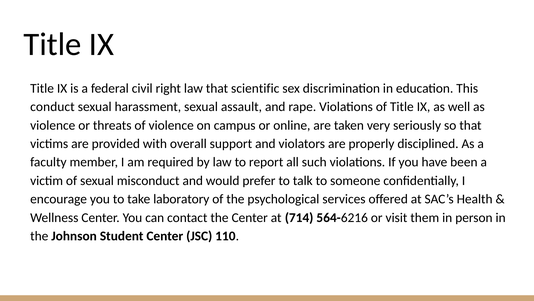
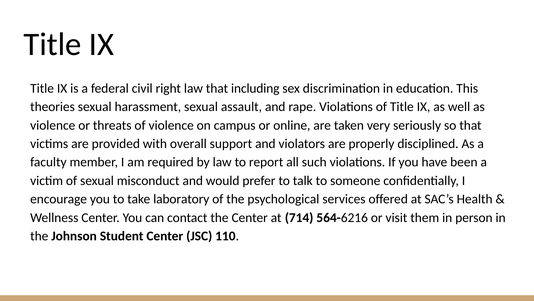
scientific: scientific -> including
conduct: conduct -> theories
